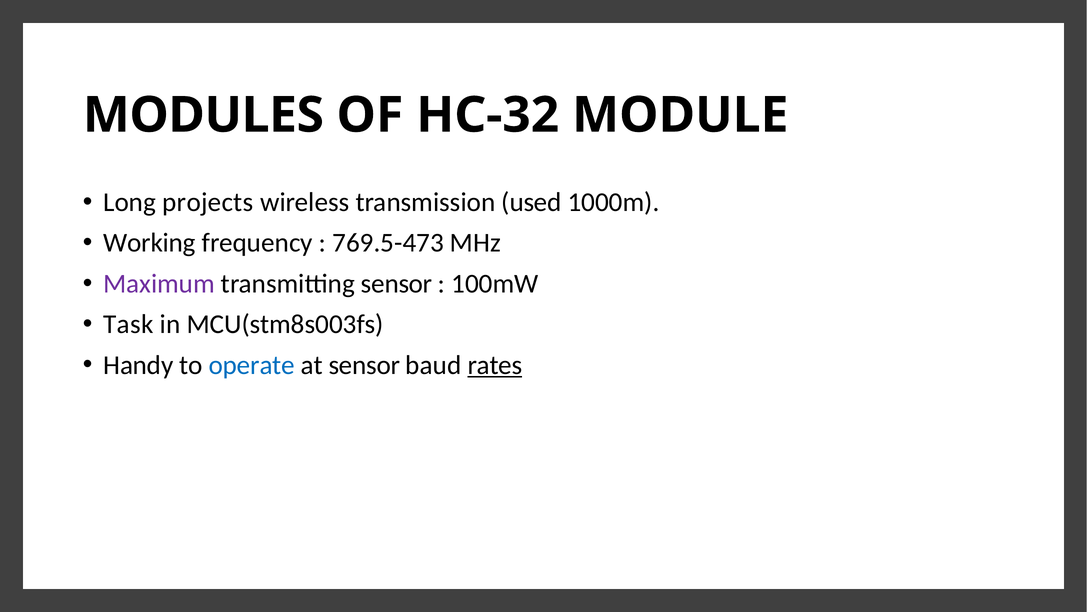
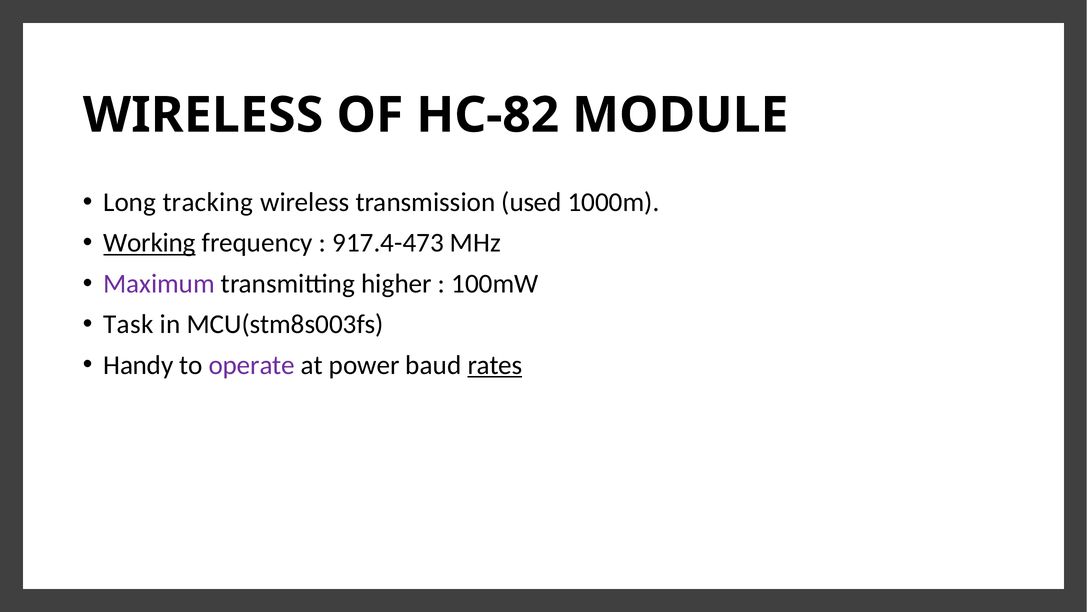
MODULES at (203, 115): MODULES -> WIRELESS
HC-32: HC-32 -> HC-82
projects: projects -> tracking
Working underline: none -> present
769.5-473: 769.5-473 -> 917.4-473
transmitting sensor: sensor -> higher
operate colour: blue -> purple
at sensor: sensor -> power
